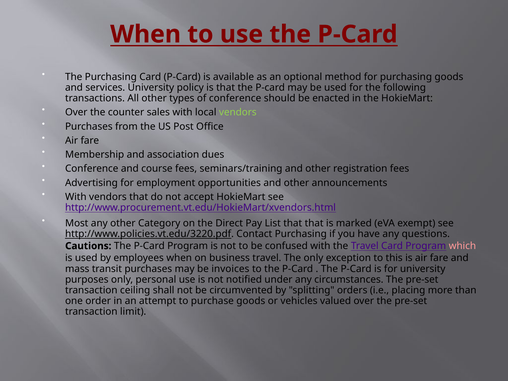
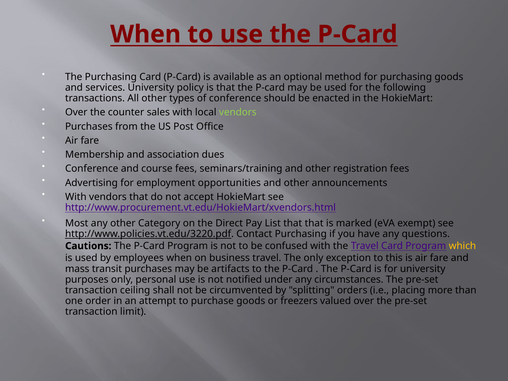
which colour: pink -> yellow
invoices: invoices -> artifacts
vehicles: vehicles -> freezers
